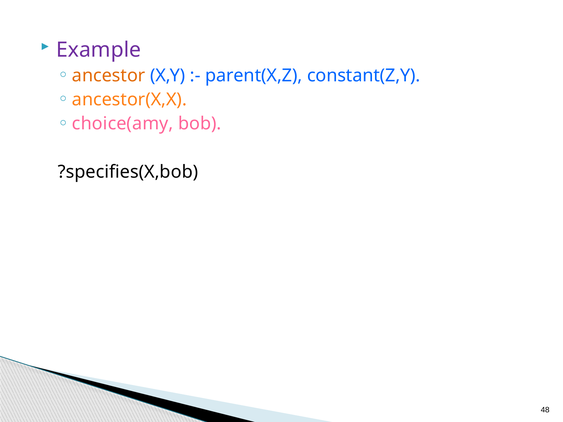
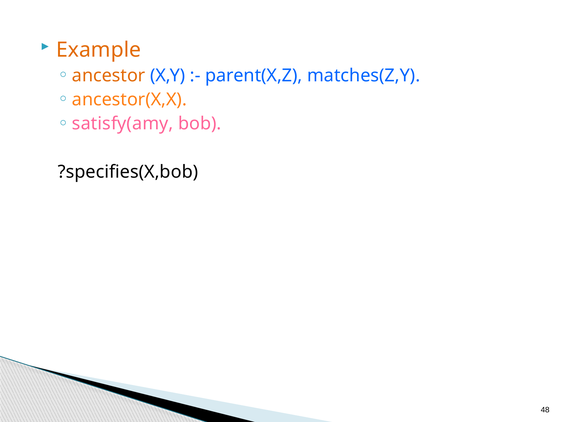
Example colour: purple -> orange
constant(Z,Y: constant(Z,Y -> matches(Z,Y
choice(amy: choice(amy -> satisfy(amy
